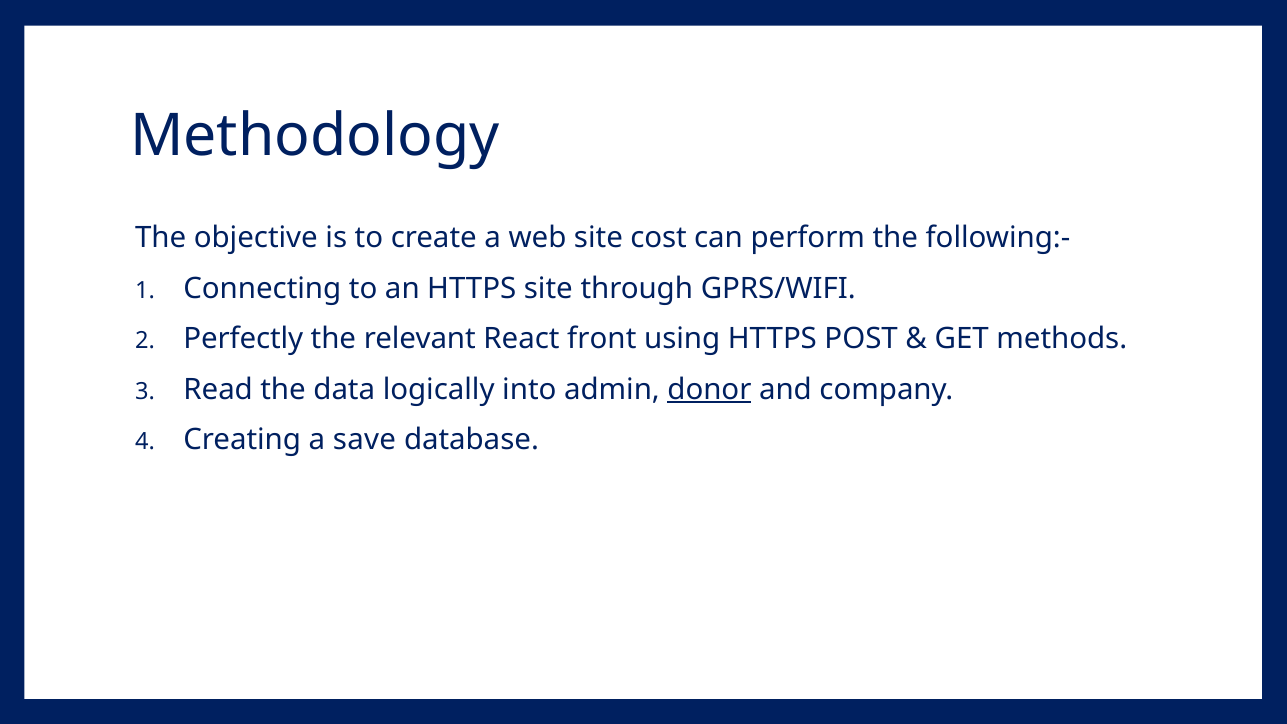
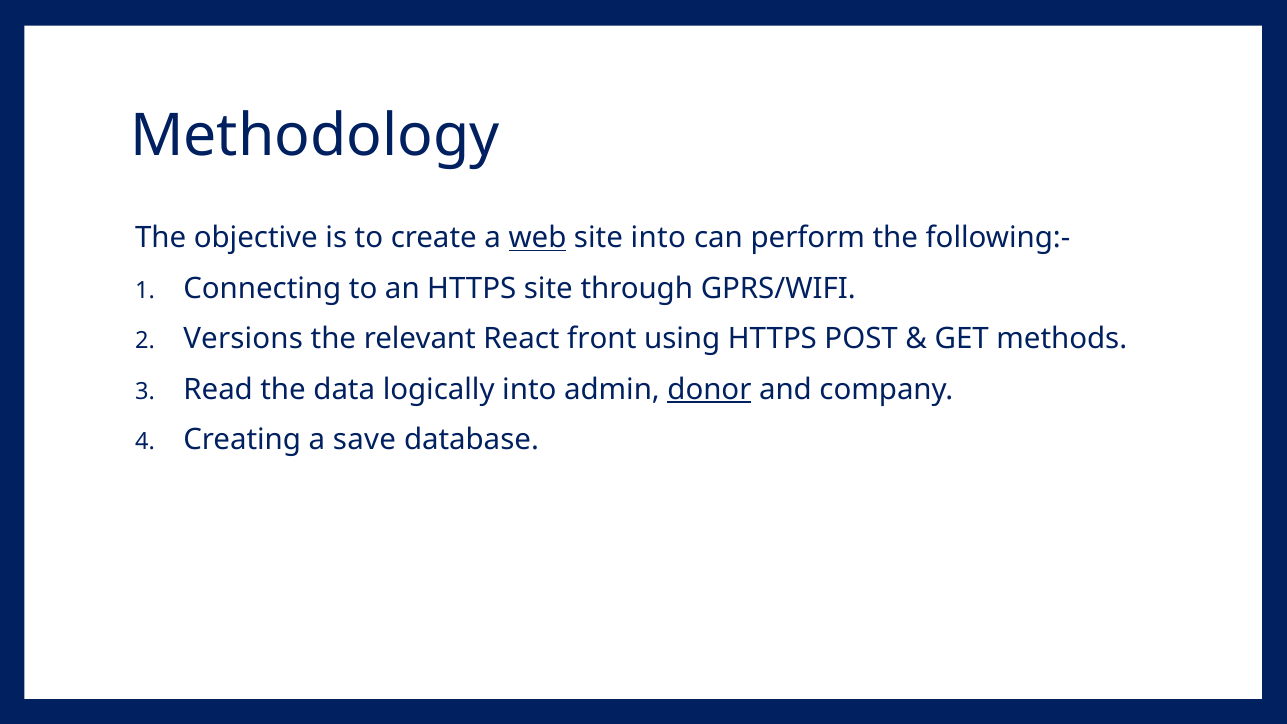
web underline: none -> present
site cost: cost -> into
Perfectly: Perfectly -> Versions
